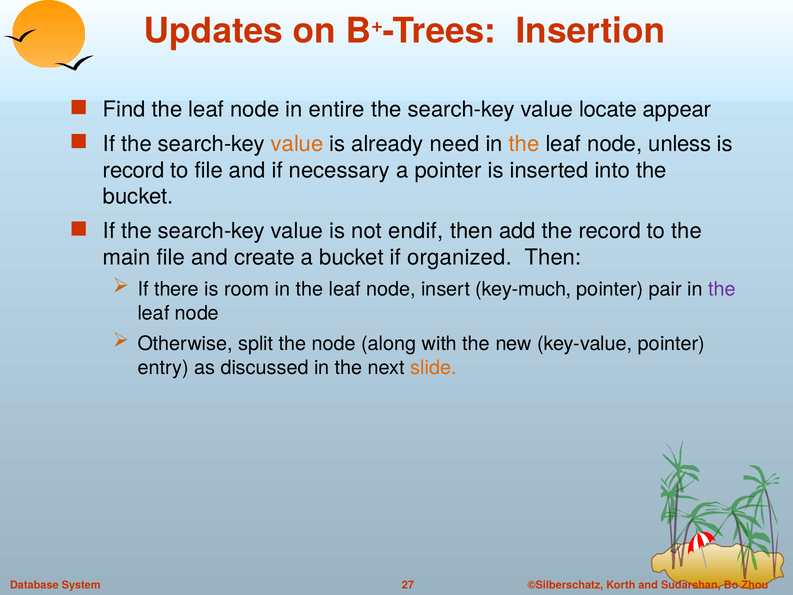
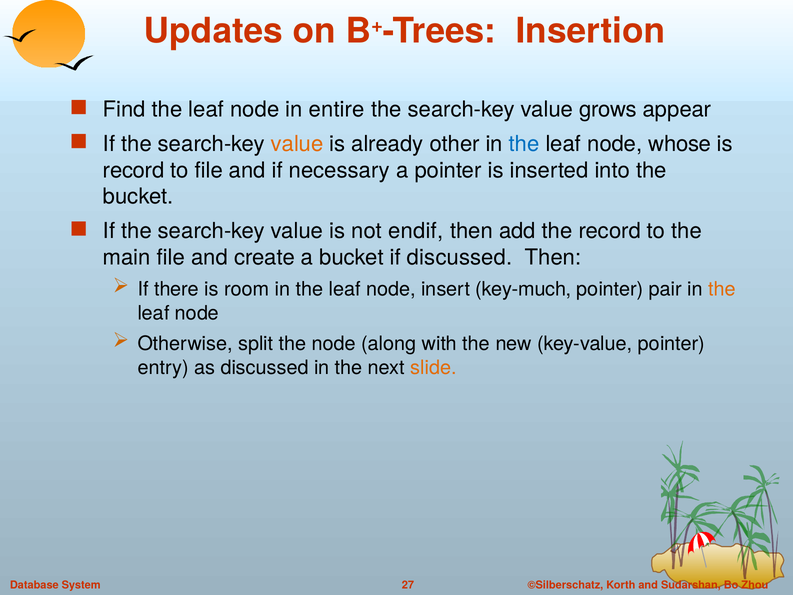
locate: locate -> grows
need: need -> other
the at (524, 144) colour: orange -> blue
unless: unless -> whose
if organized: organized -> discussed
the at (722, 289) colour: purple -> orange
